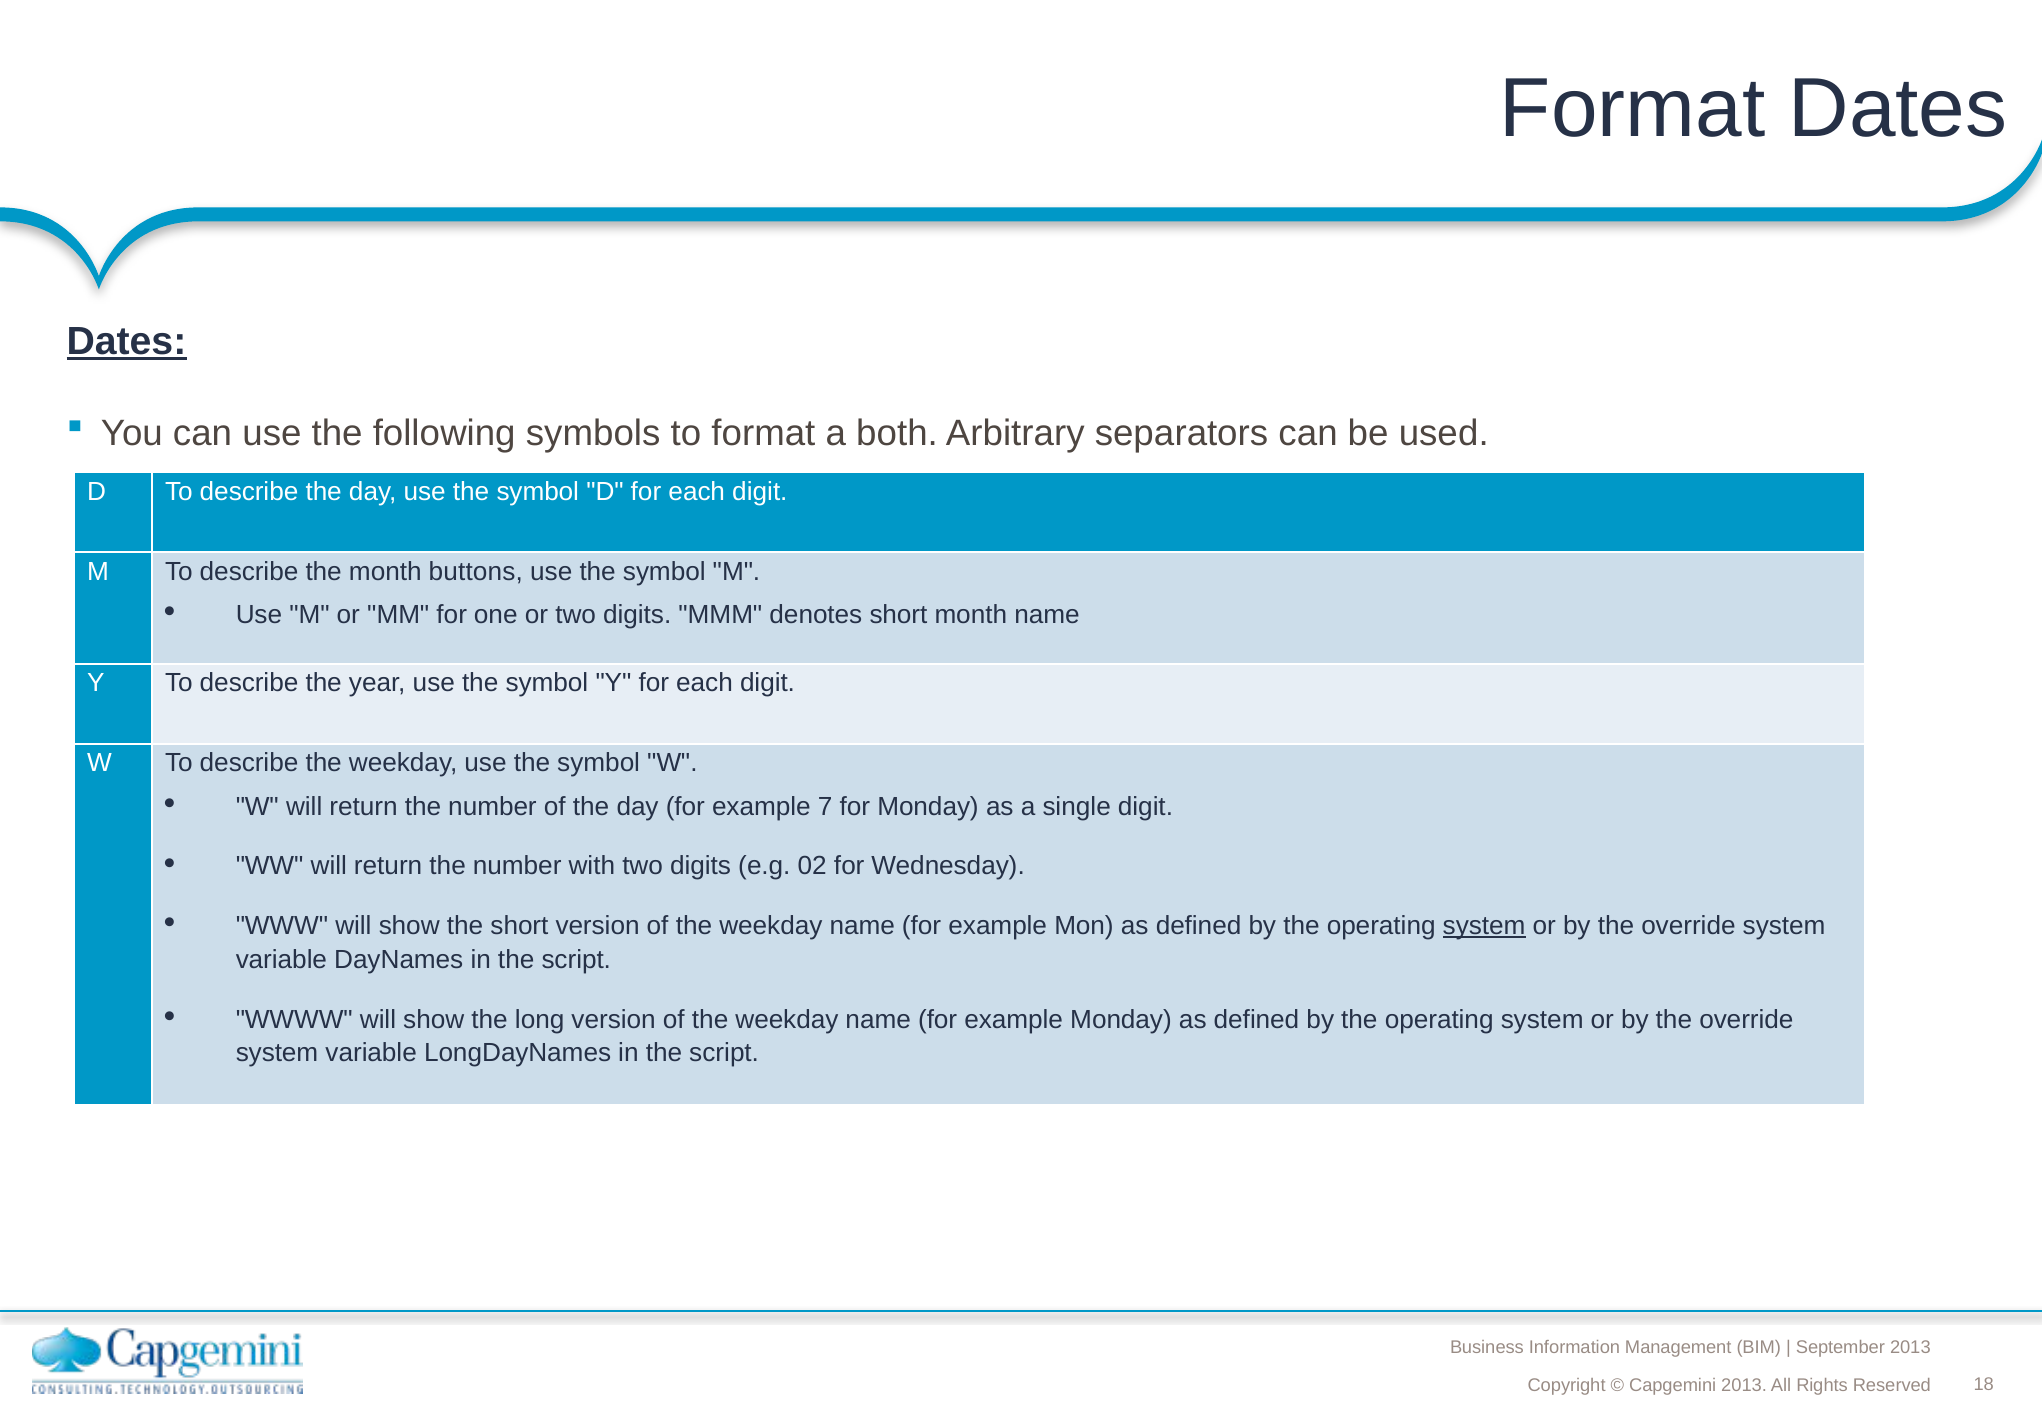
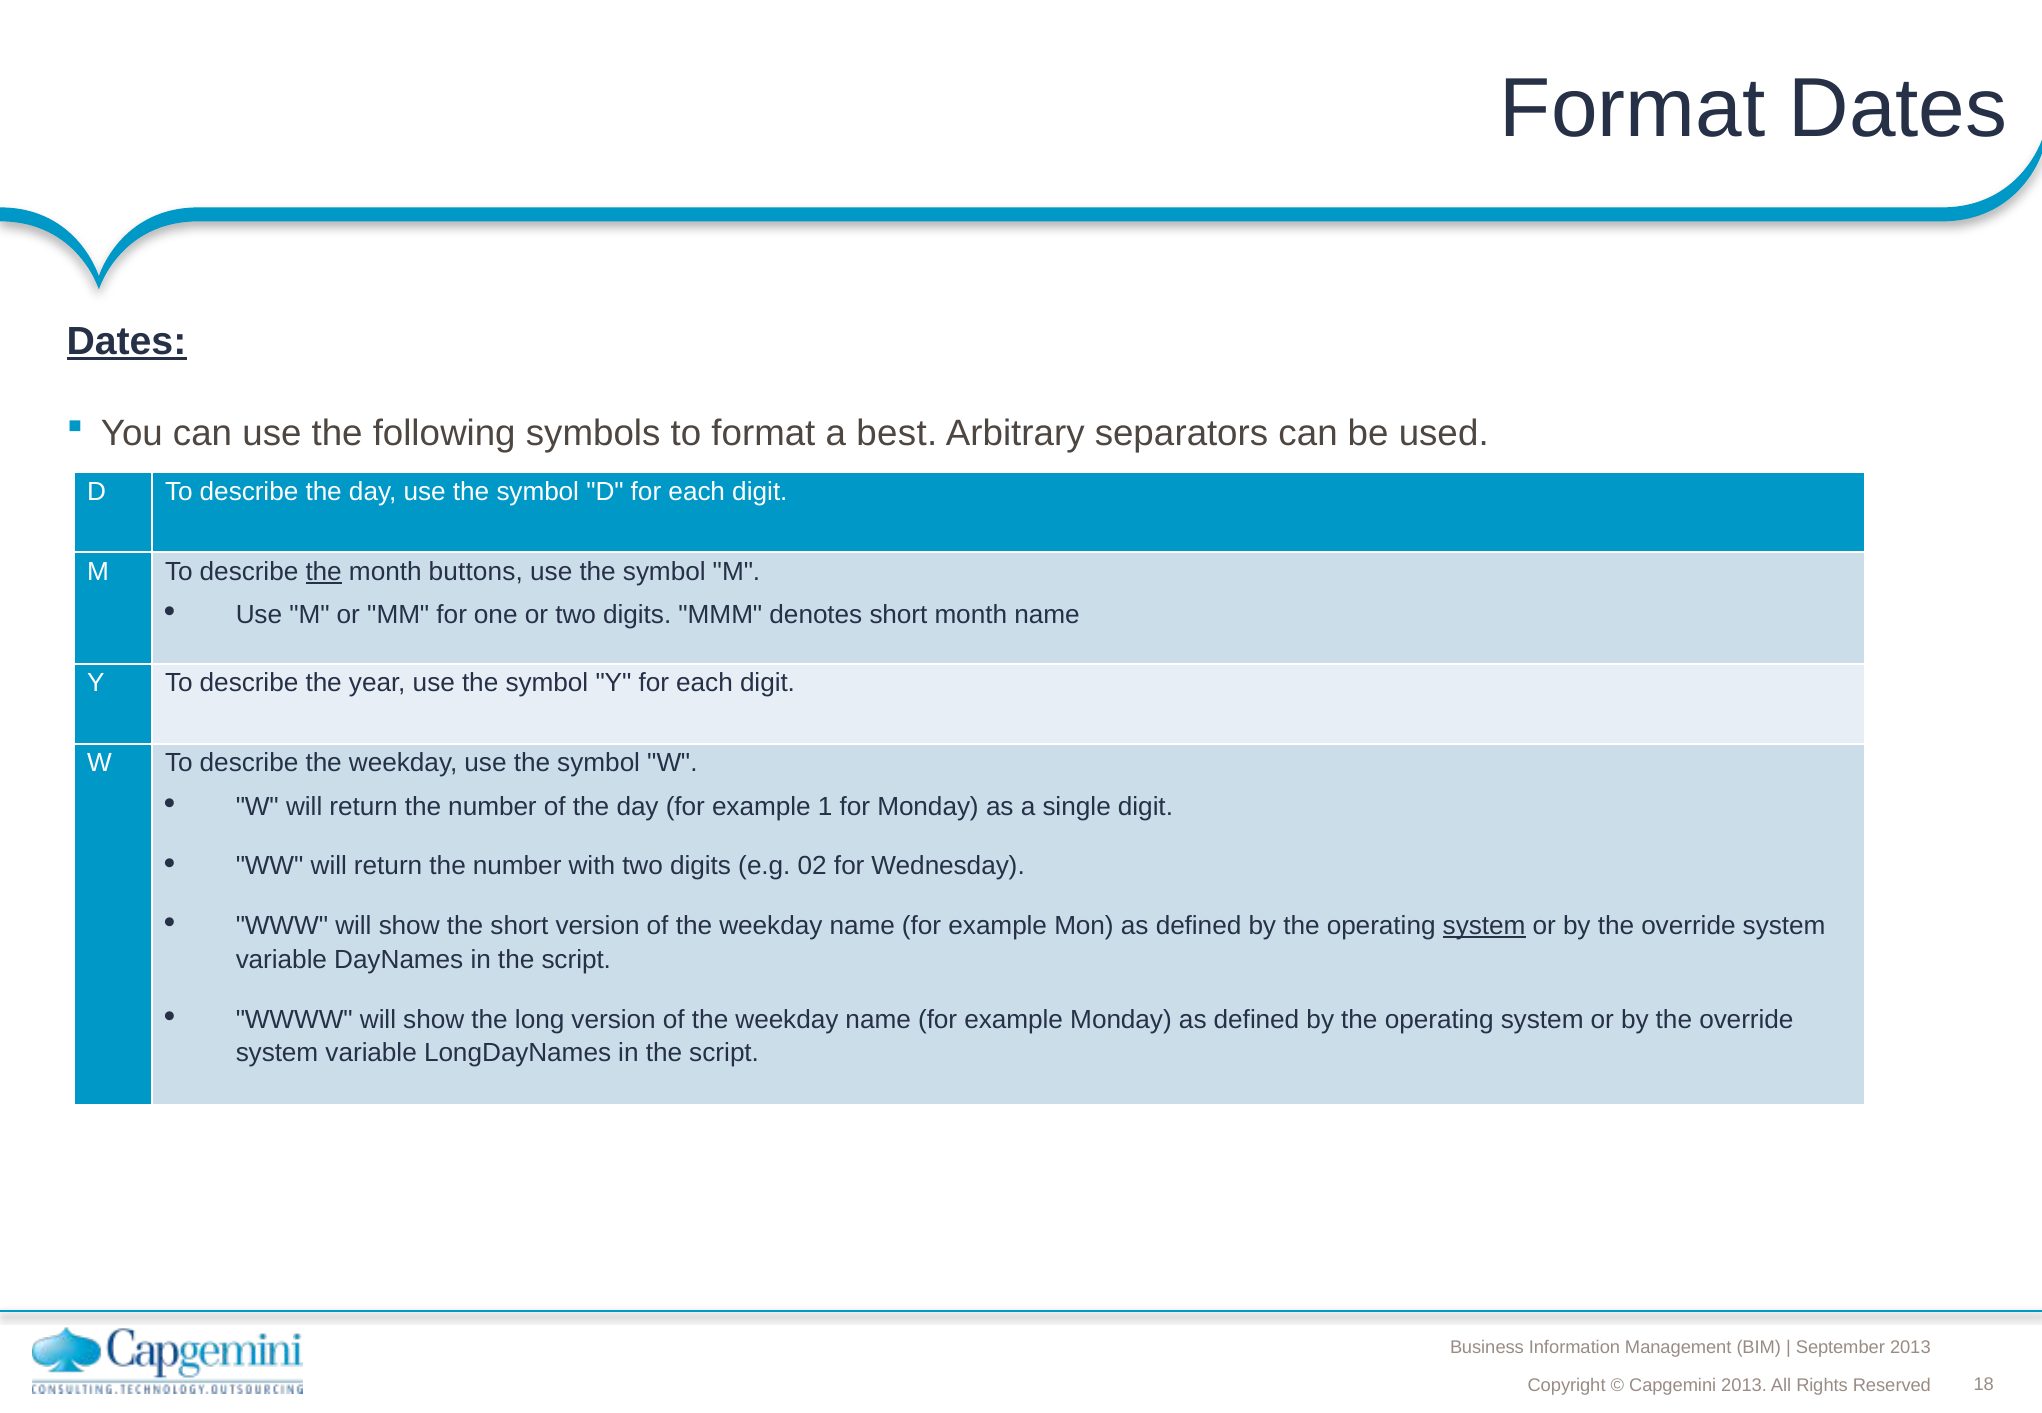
both: both -> best
the at (324, 572) underline: none -> present
7: 7 -> 1
